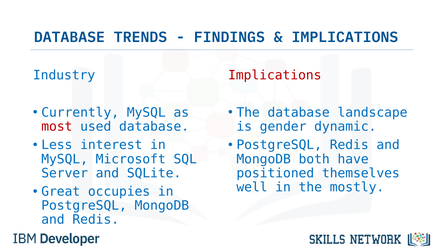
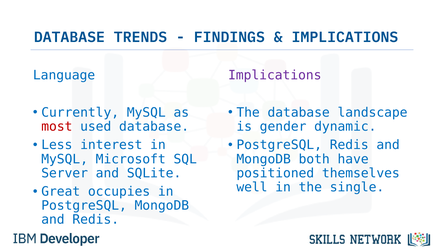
Industry: Industry -> Language
Implications at (275, 75) colour: red -> purple
mostly: mostly -> single
